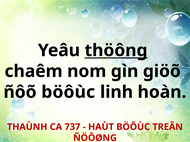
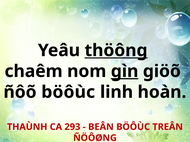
gìn underline: none -> present
737: 737 -> 293
HAÙT: HAÙT -> BEÂN
